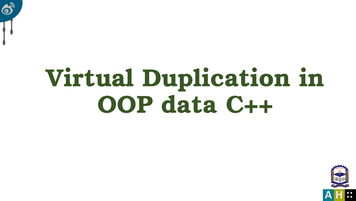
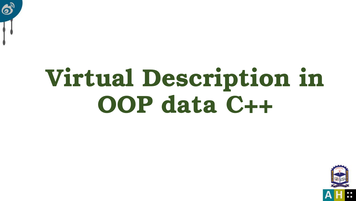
Duplication: Duplication -> Description
